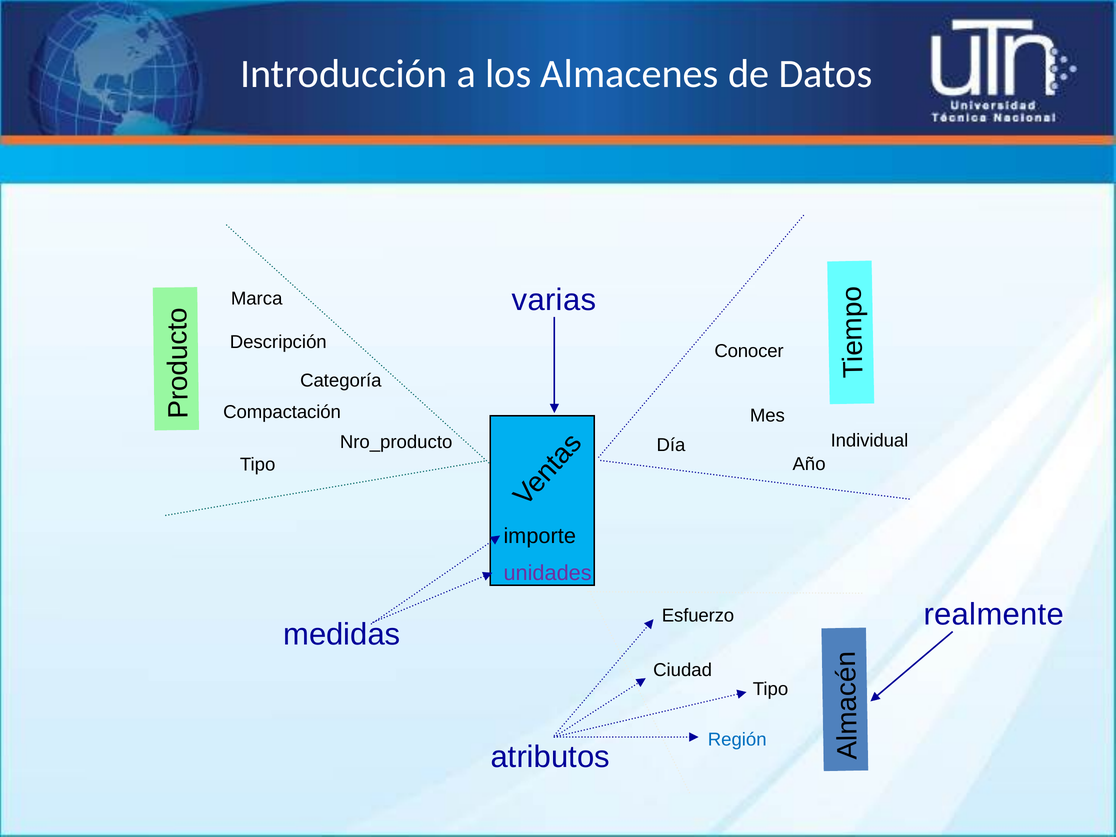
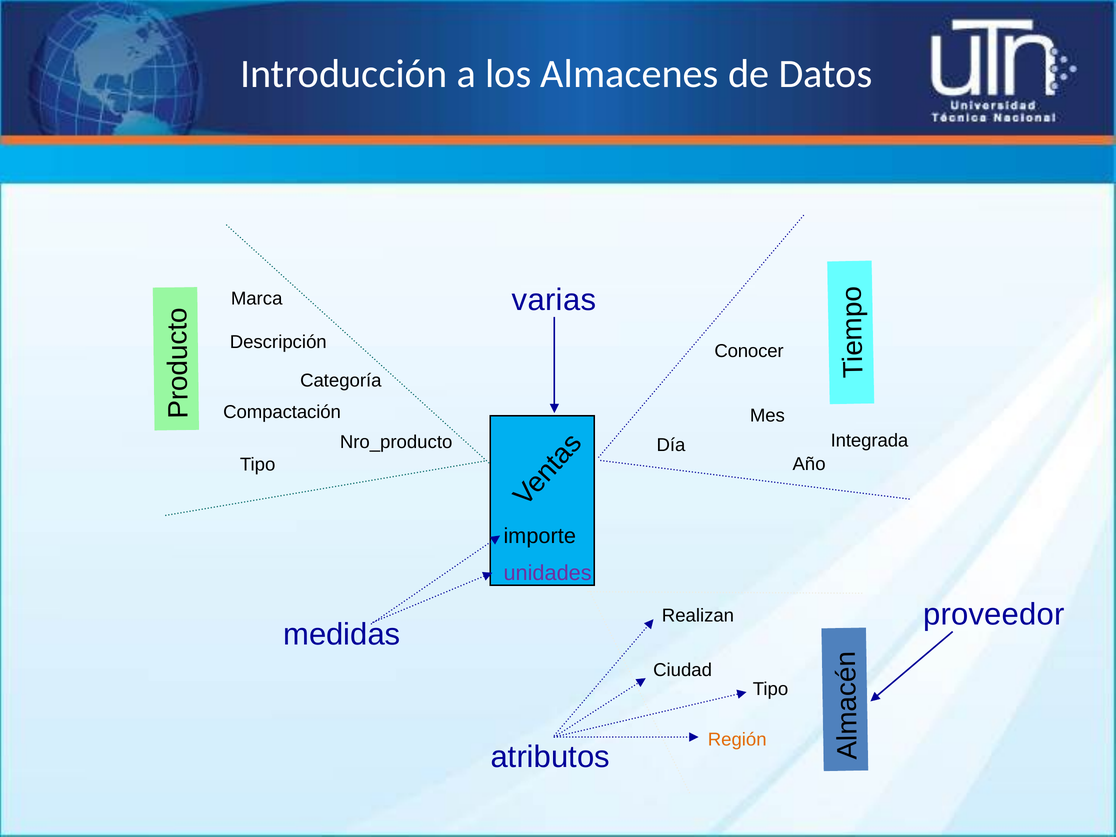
Individual: Individual -> Integrada
realmente: realmente -> proveedor
Esfuerzo: Esfuerzo -> Realizan
Región colour: blue -> orange
